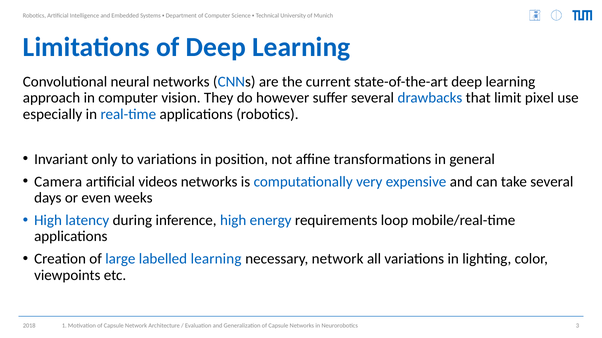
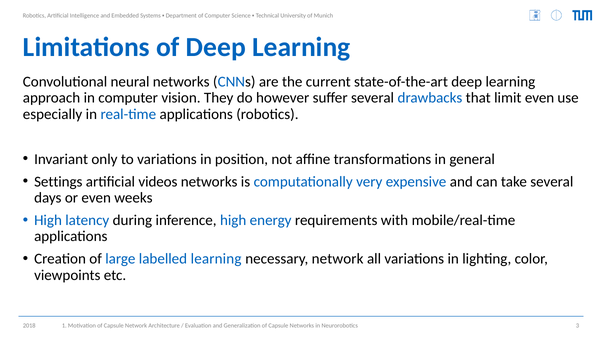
limit pixel: pixel -> even
Camera: Camera -> Settings
loop: loop -> with
